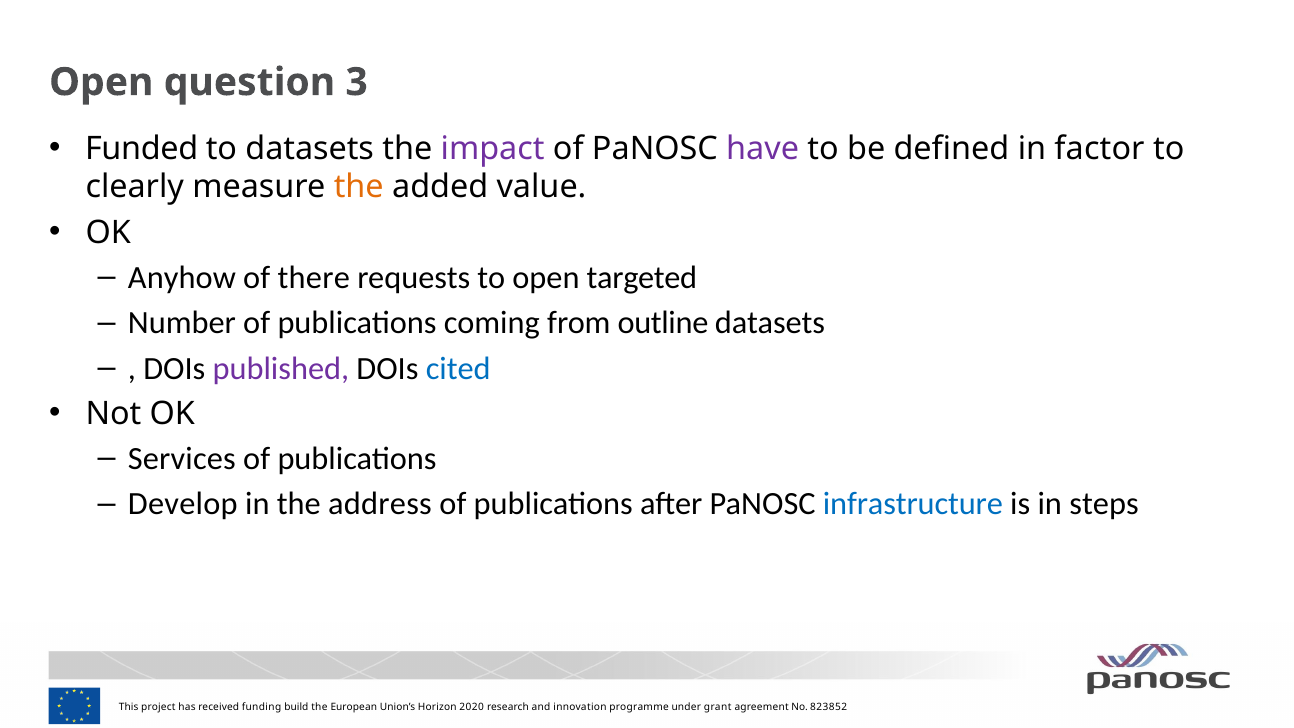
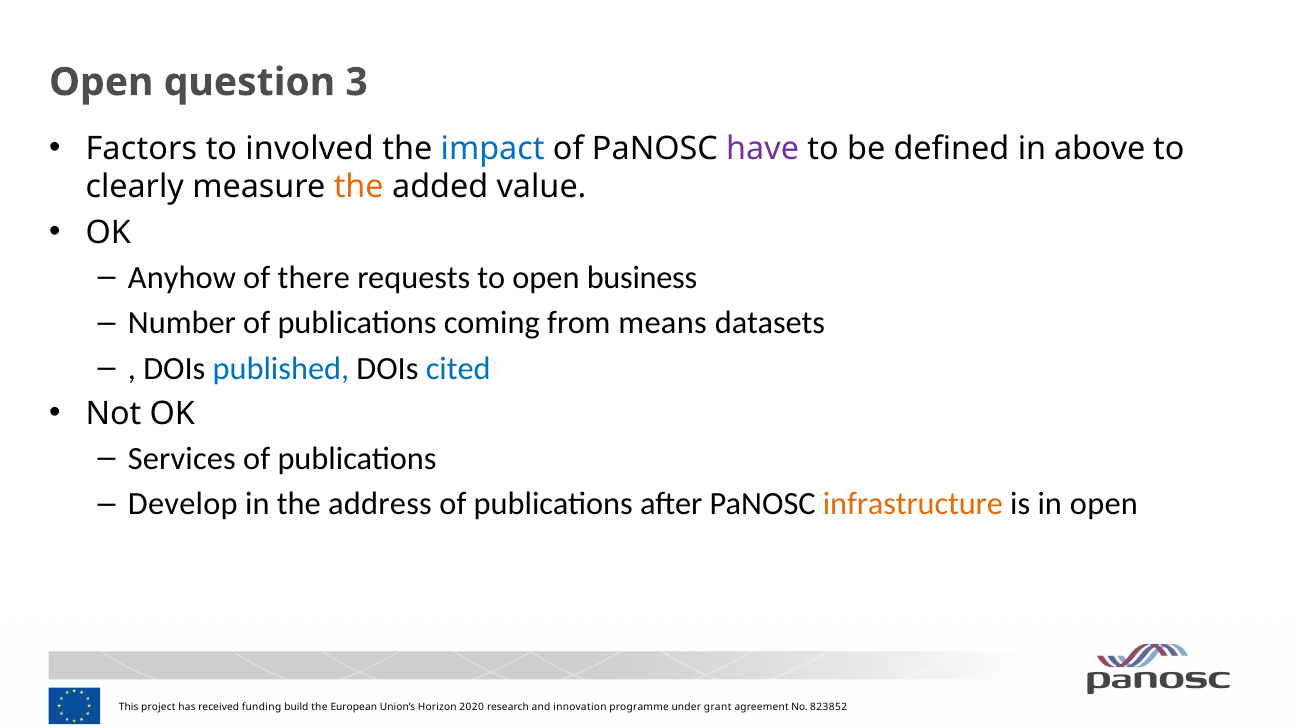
Funded: Funded -> Factors
to datasets: datasets -> involved
impact colour: purple -> blue
factor: factor -> above
targeted: targeted -> business
outline: outline -> means
published colour: purple -> blue
infrastructure colour: blue -> orange
in steps: steps -> open
